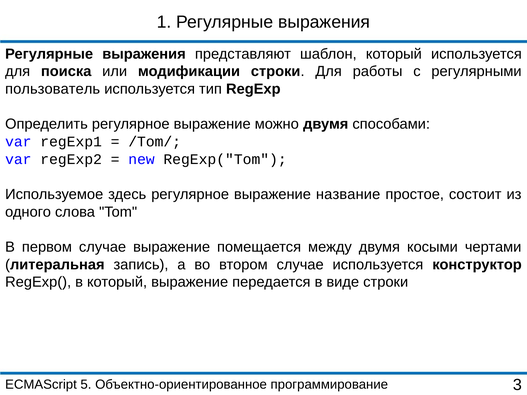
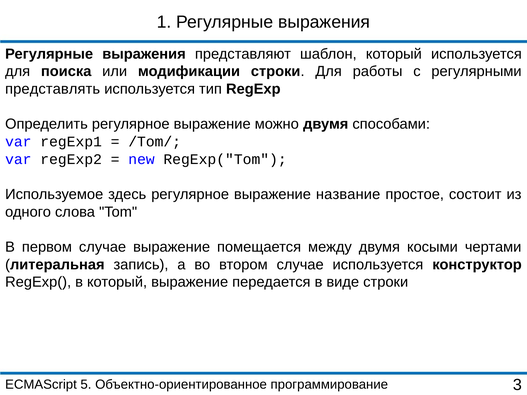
пользователь: пользователь -> представлять
